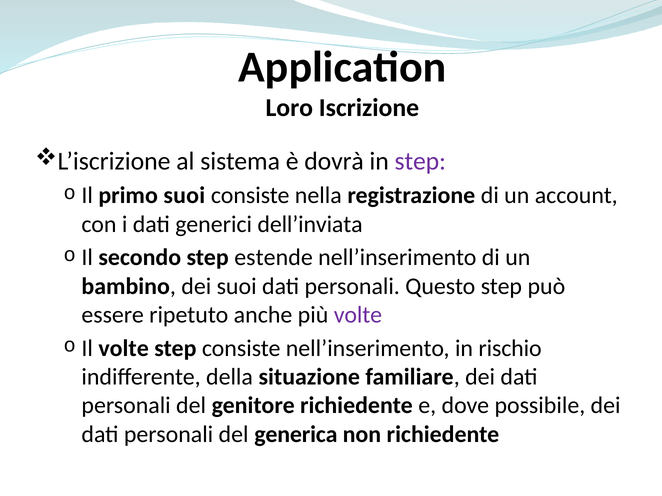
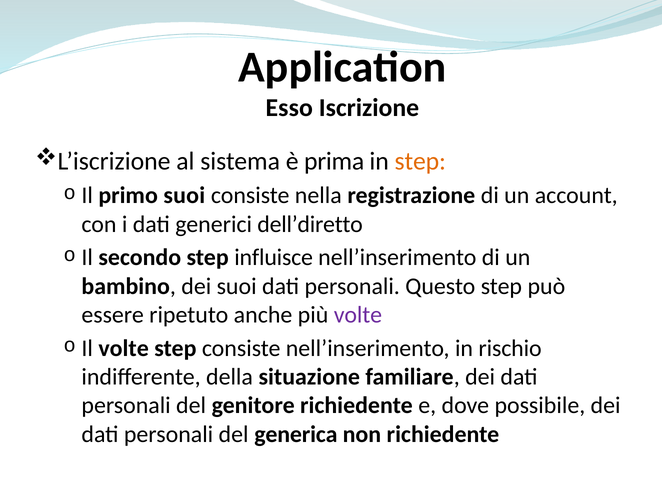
Loro: Loro -> Esso
dovrà: dovrà -> prima
step at (420, 161) colour: purple -> orange
dell’inviata: dell’inviata -> dell’diretto
estende: estende -> influisce
